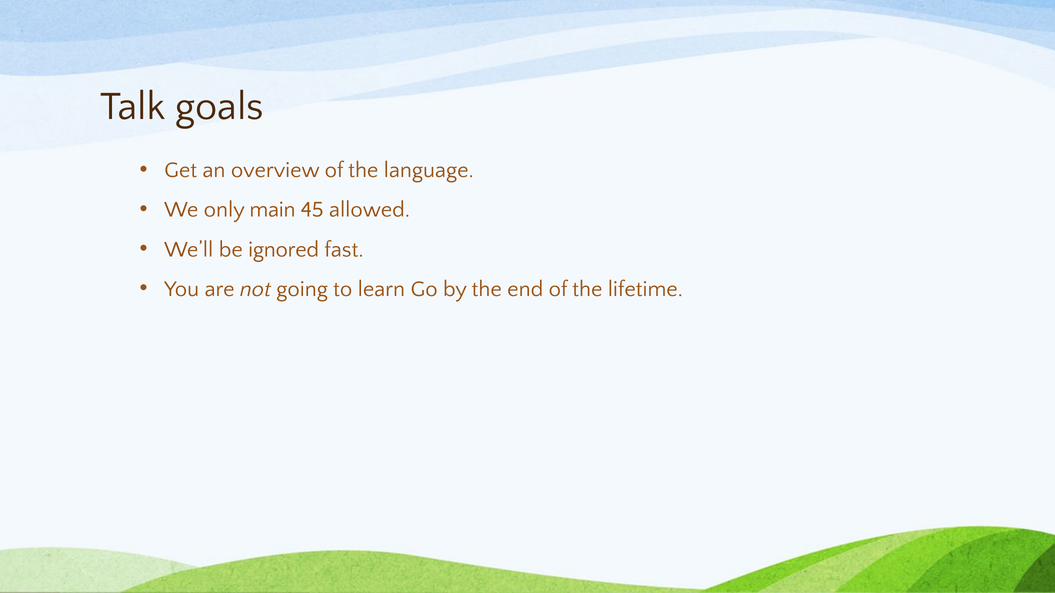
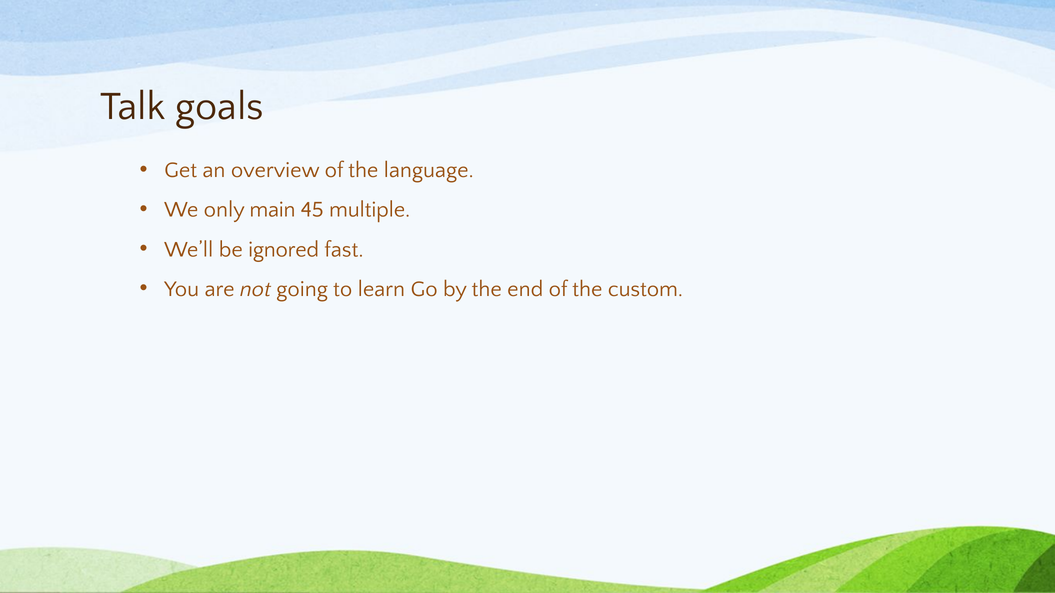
allowed: allowed -> multiple
lifetime: lifetime -> custom
